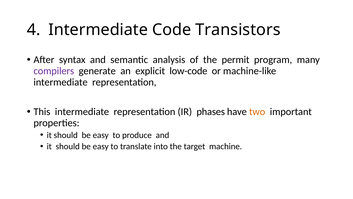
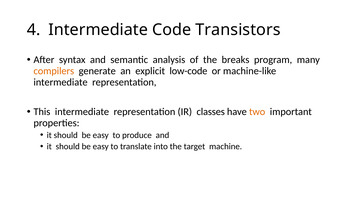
permit: permit -> breaks
compilers colour: purple -> orange
phases: phases -> classes
